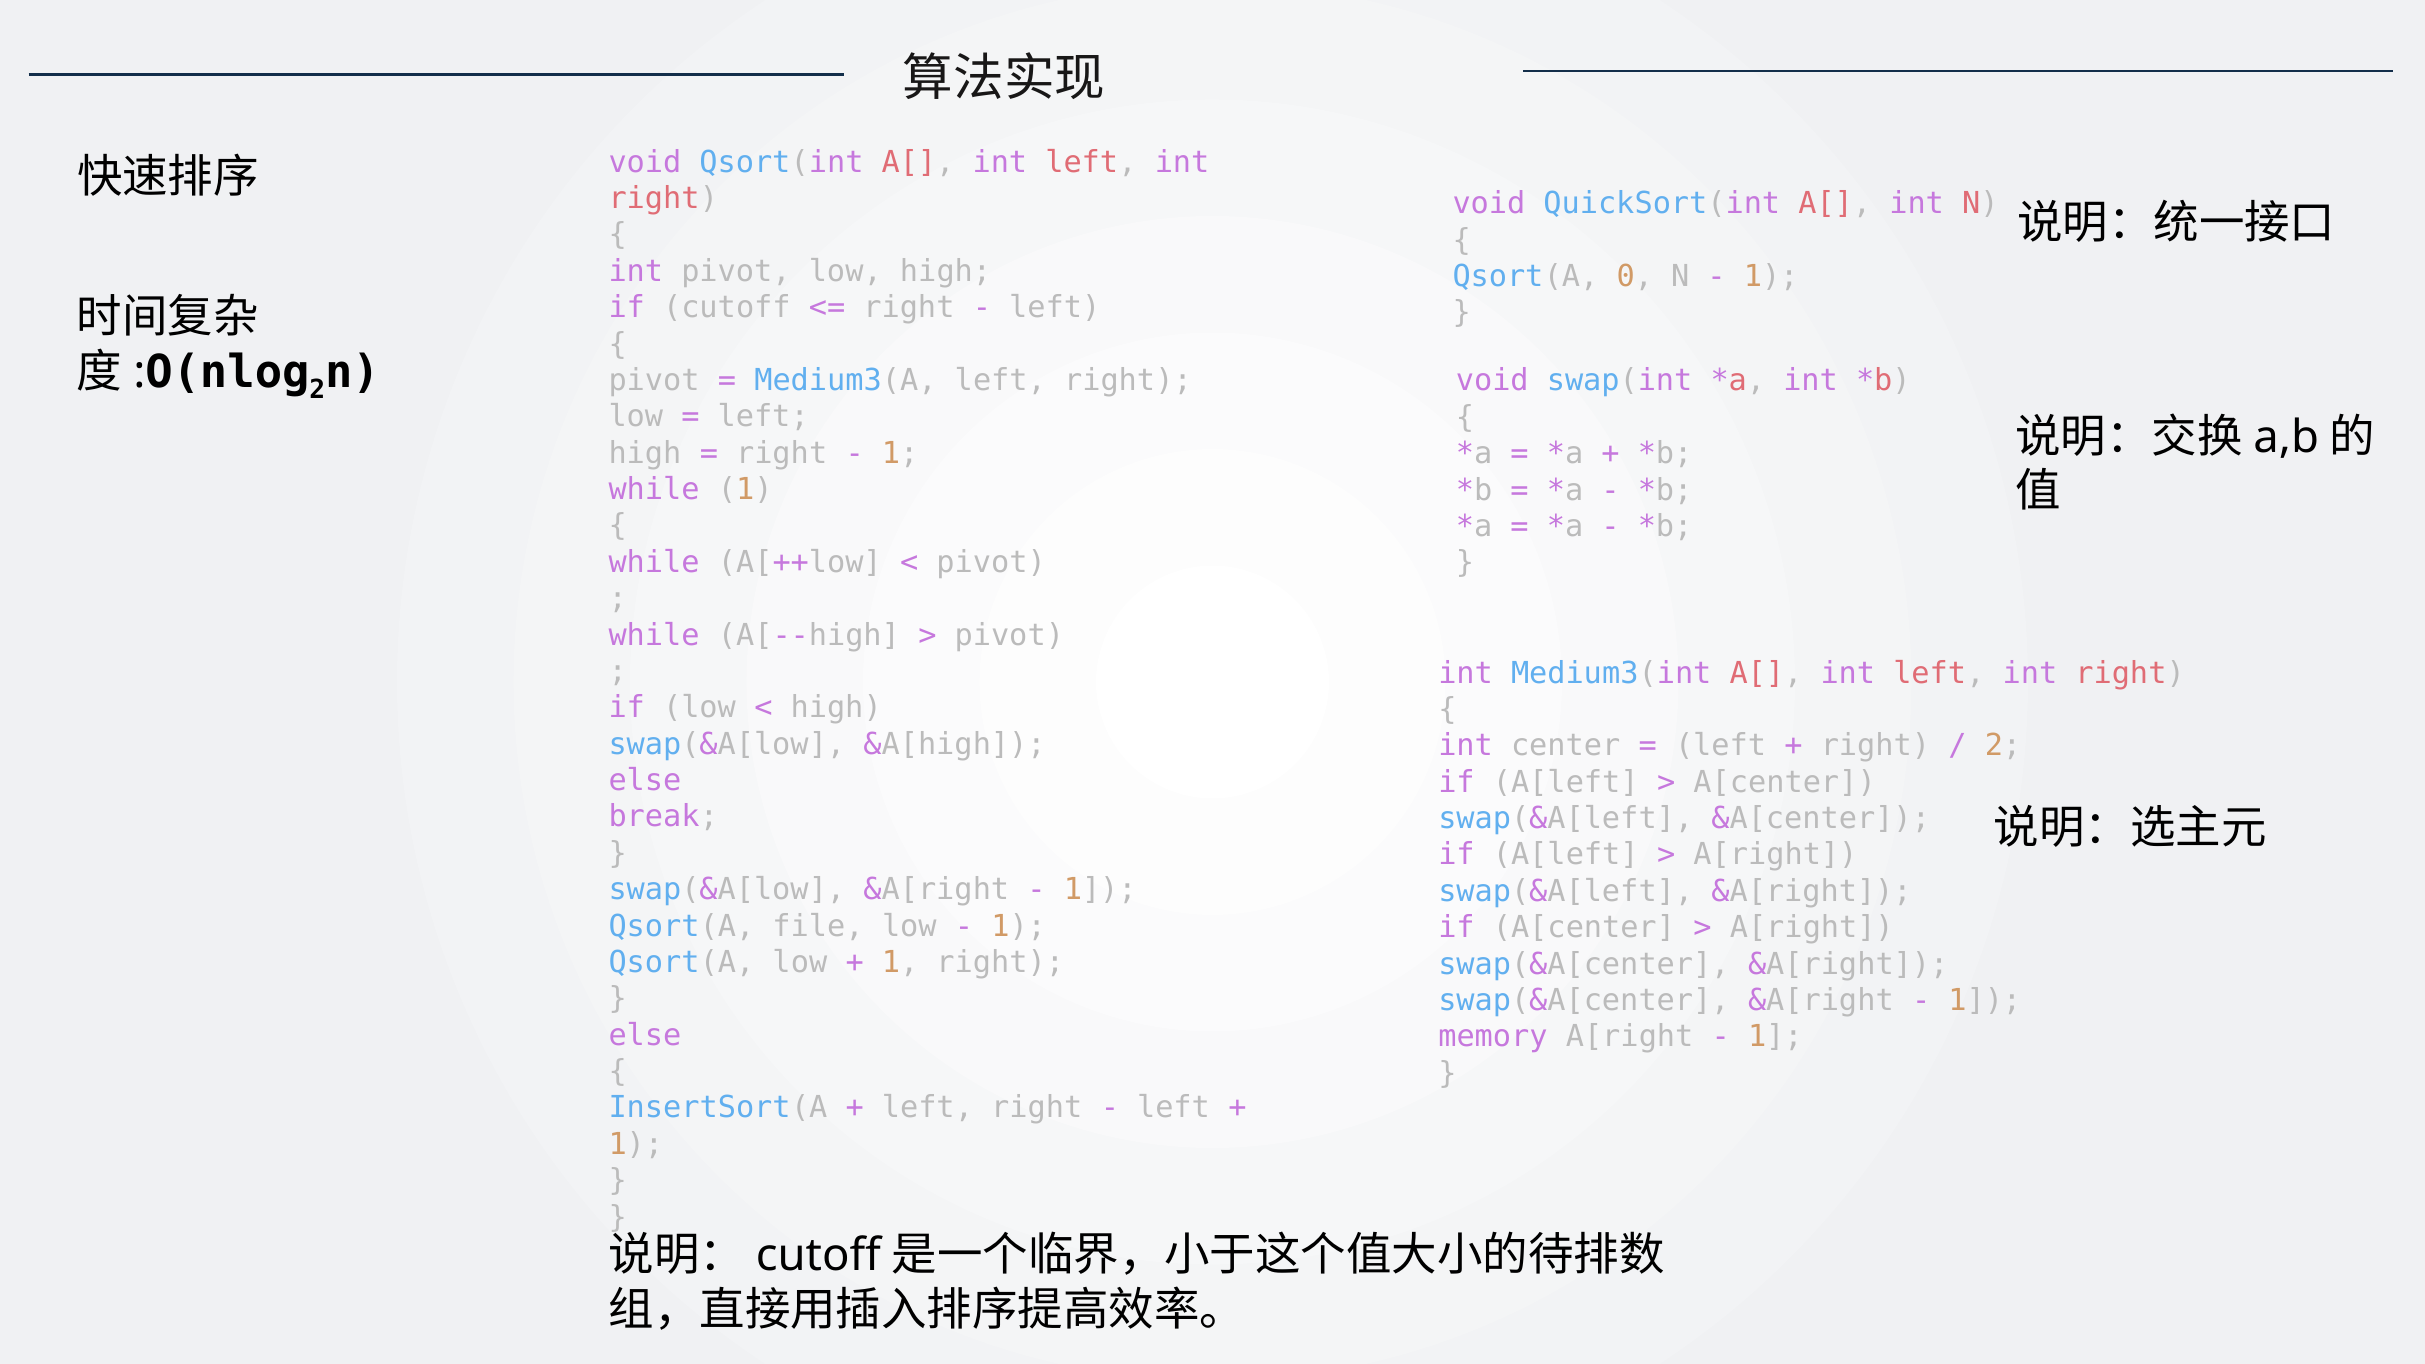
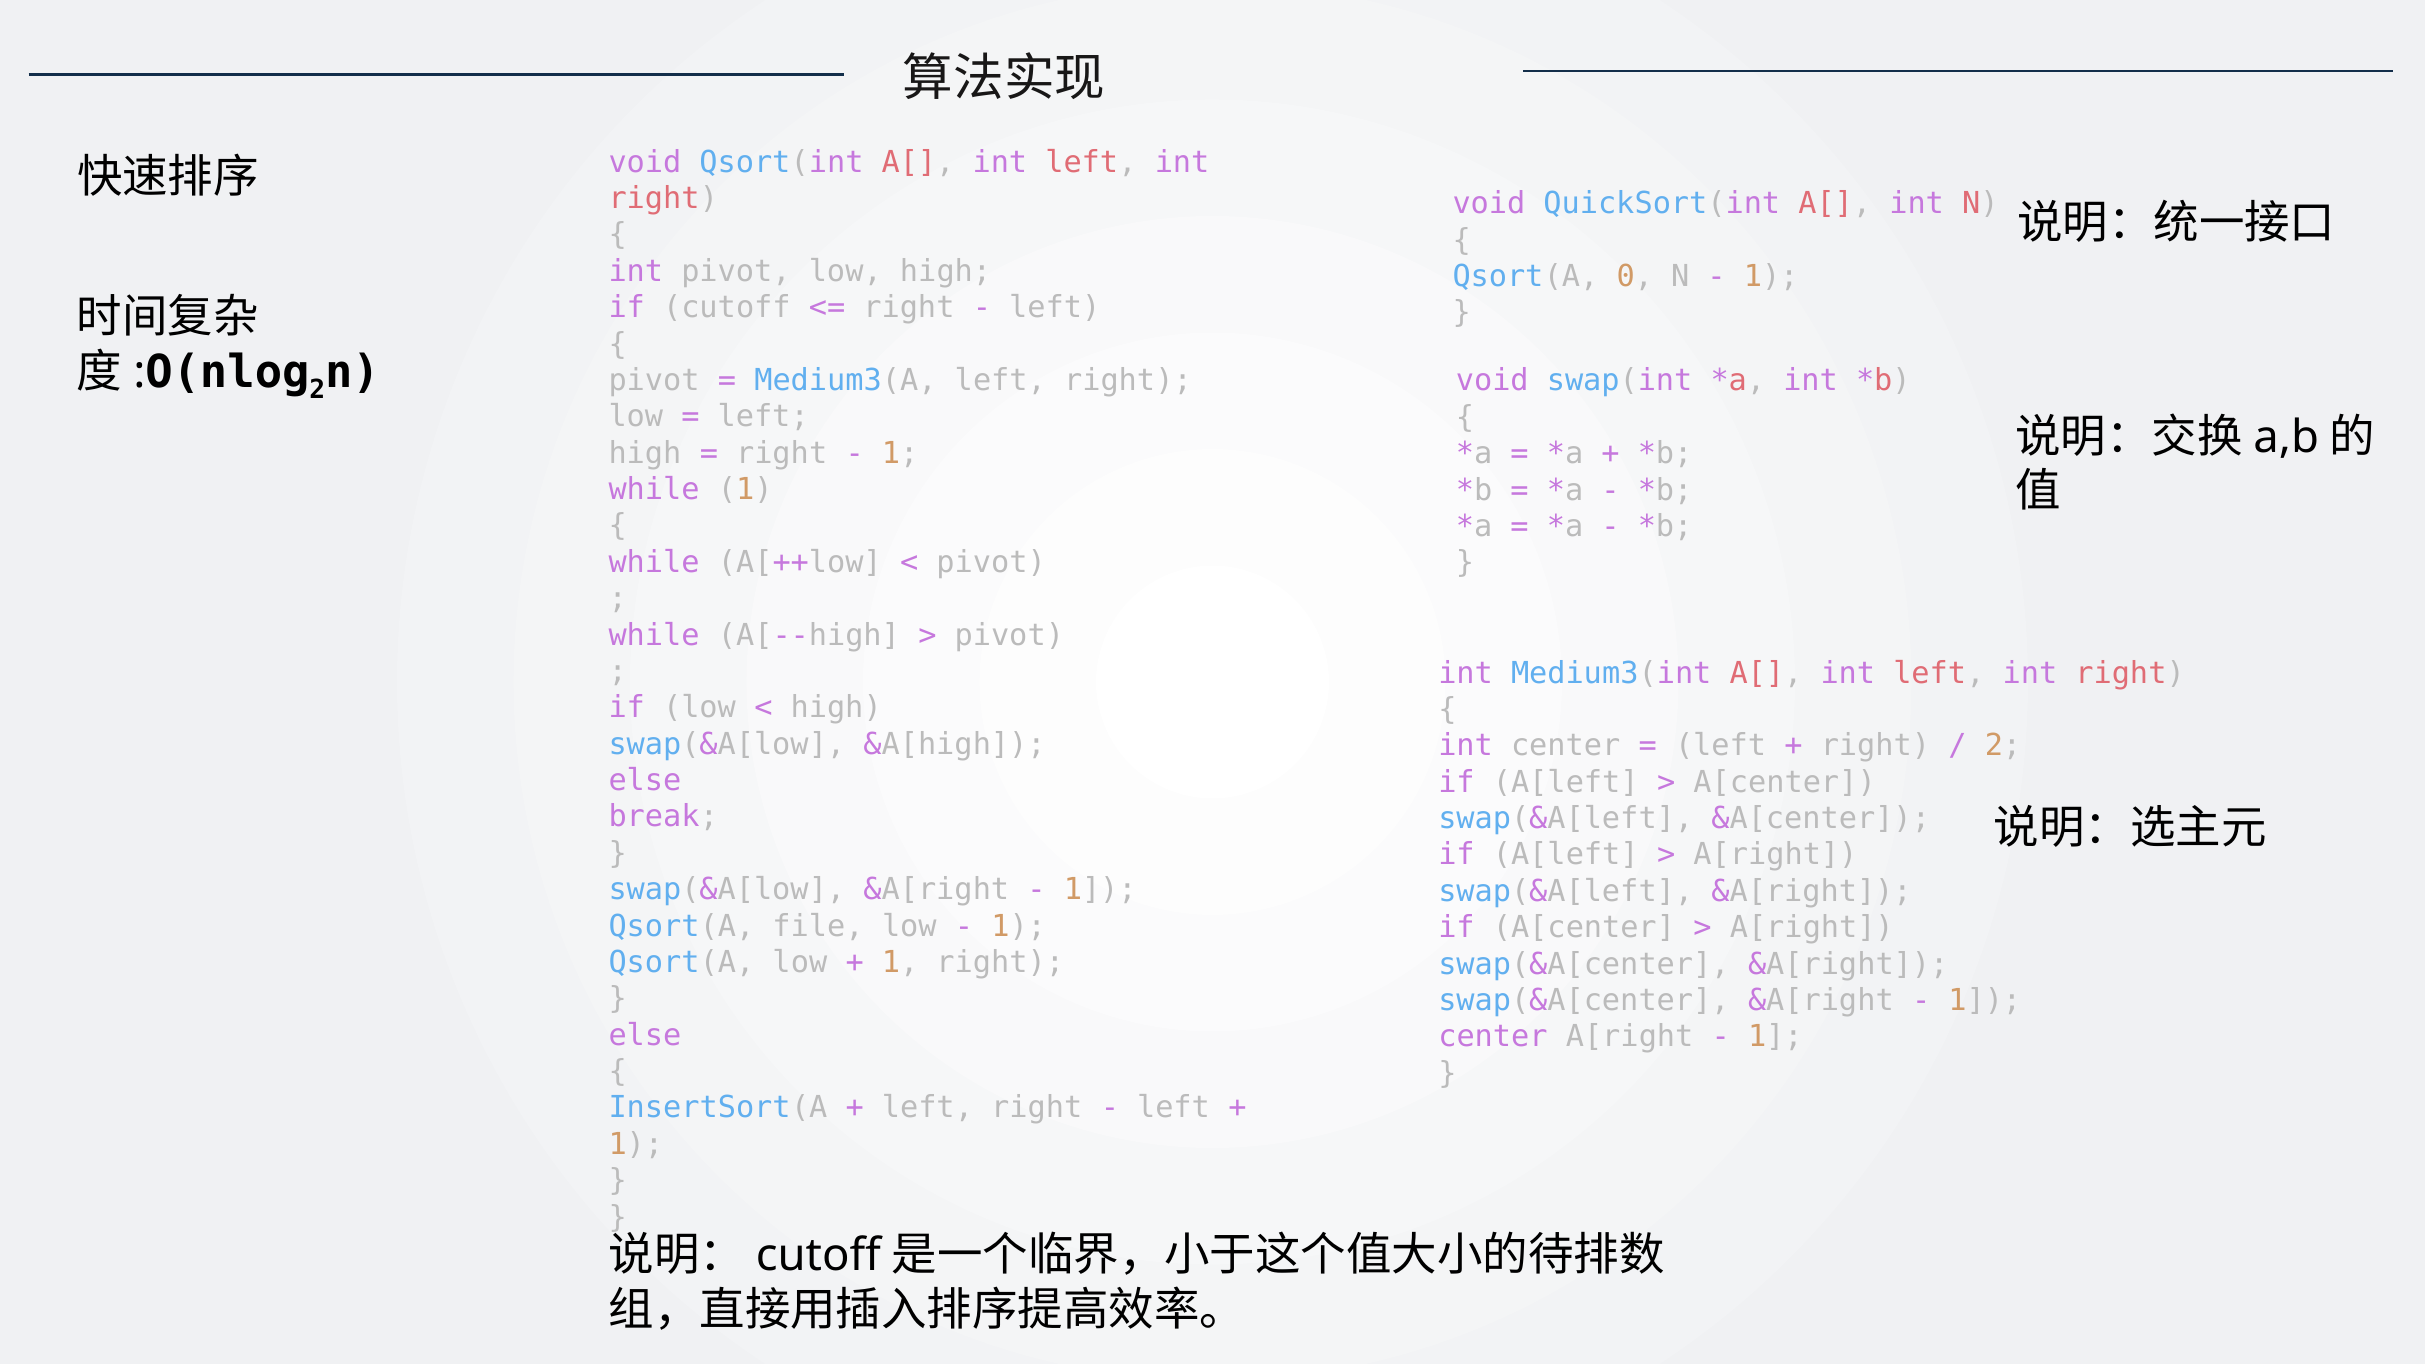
memory at (1493, 1037): memory -> center
